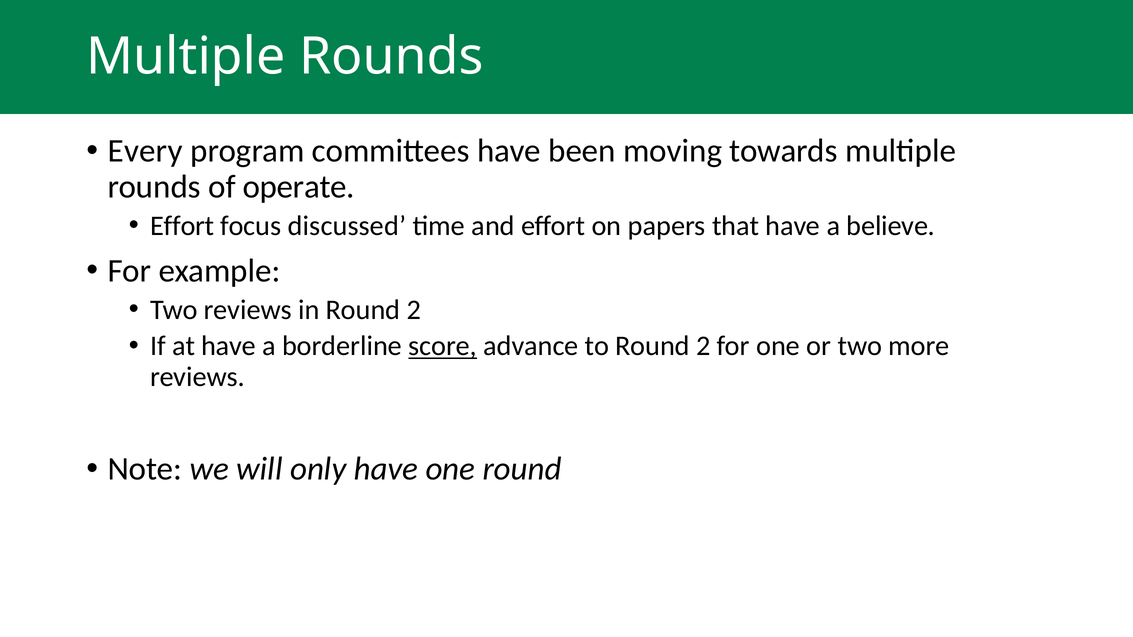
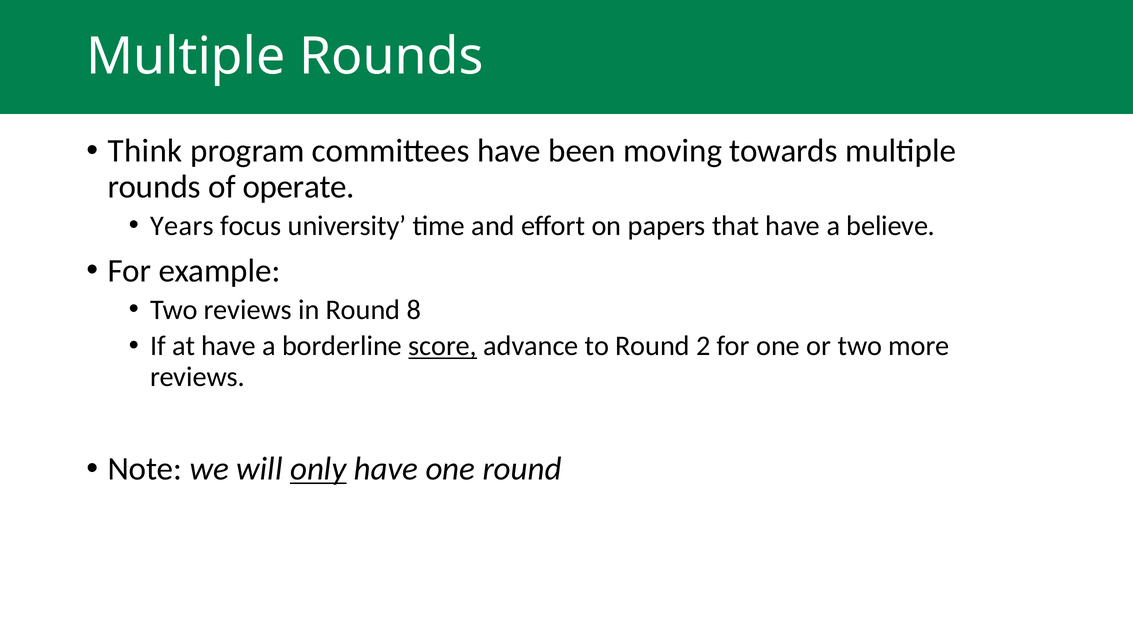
Every: Every -> Think
Effort at (182, 226): Effort -> Years
discussed: discussed -> university
in Round 2: 2 -> 8
only underline: none -> present
